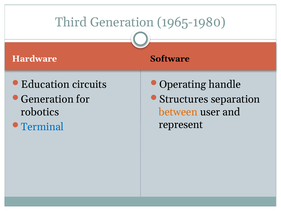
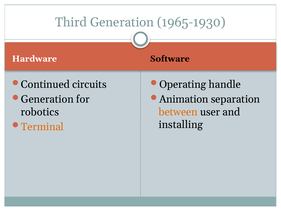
1965-1980: 1965-1980 -> 1965-1930
Education: Education -> Continued
Structures: Structures -> Animation
represent: represent -> installing
Terminal colour: blue -> orange
